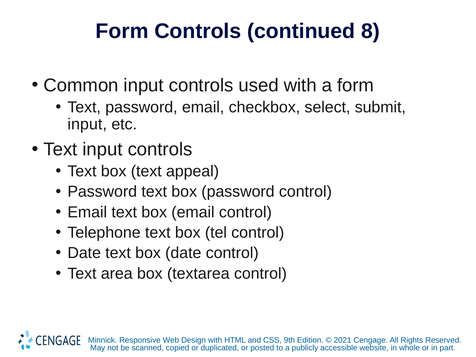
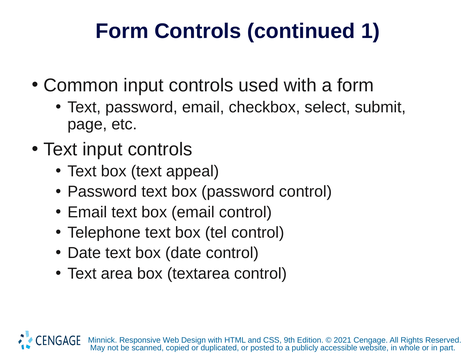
8: 8 -> 1
input at (87, 124): input -> page
